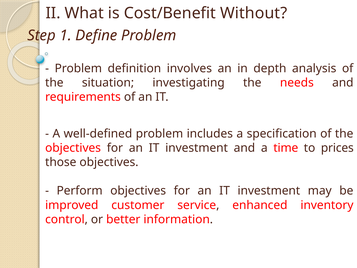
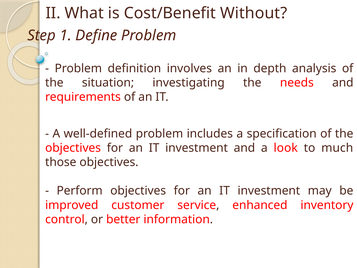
time: time -> look
prices: prices -> much
